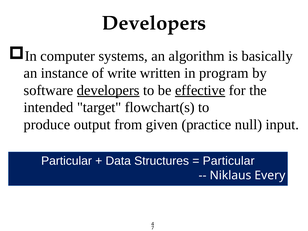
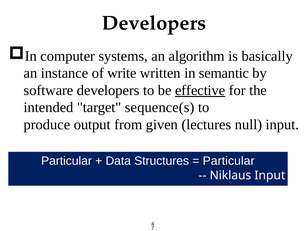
program: program -> semantic
developers at (108, 90) underline: present -> none
flowchart(s: flowchart(s -> sequence(s
practice: practice -> lectures
Niklaus Every: Every -> Input
